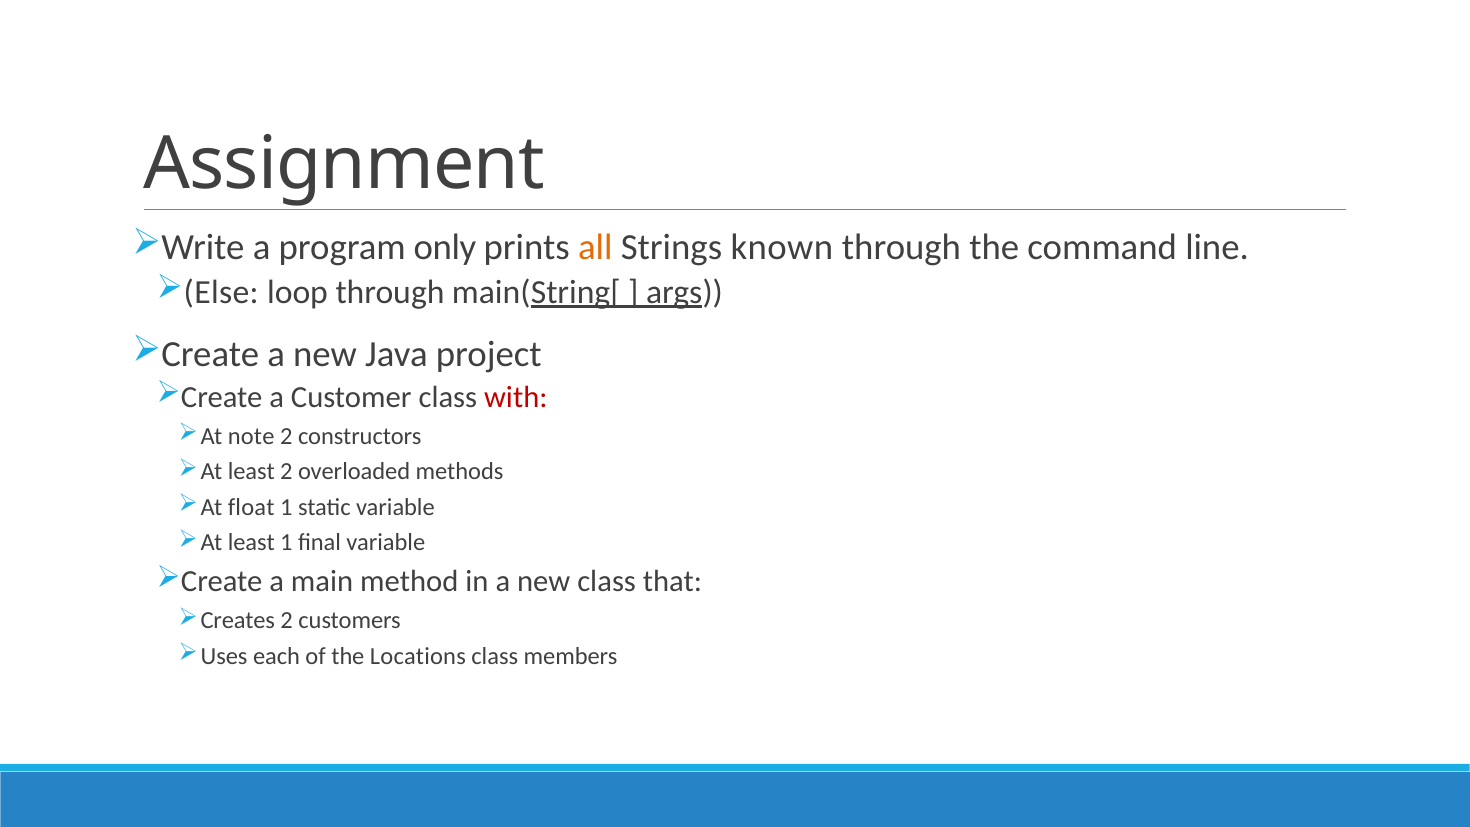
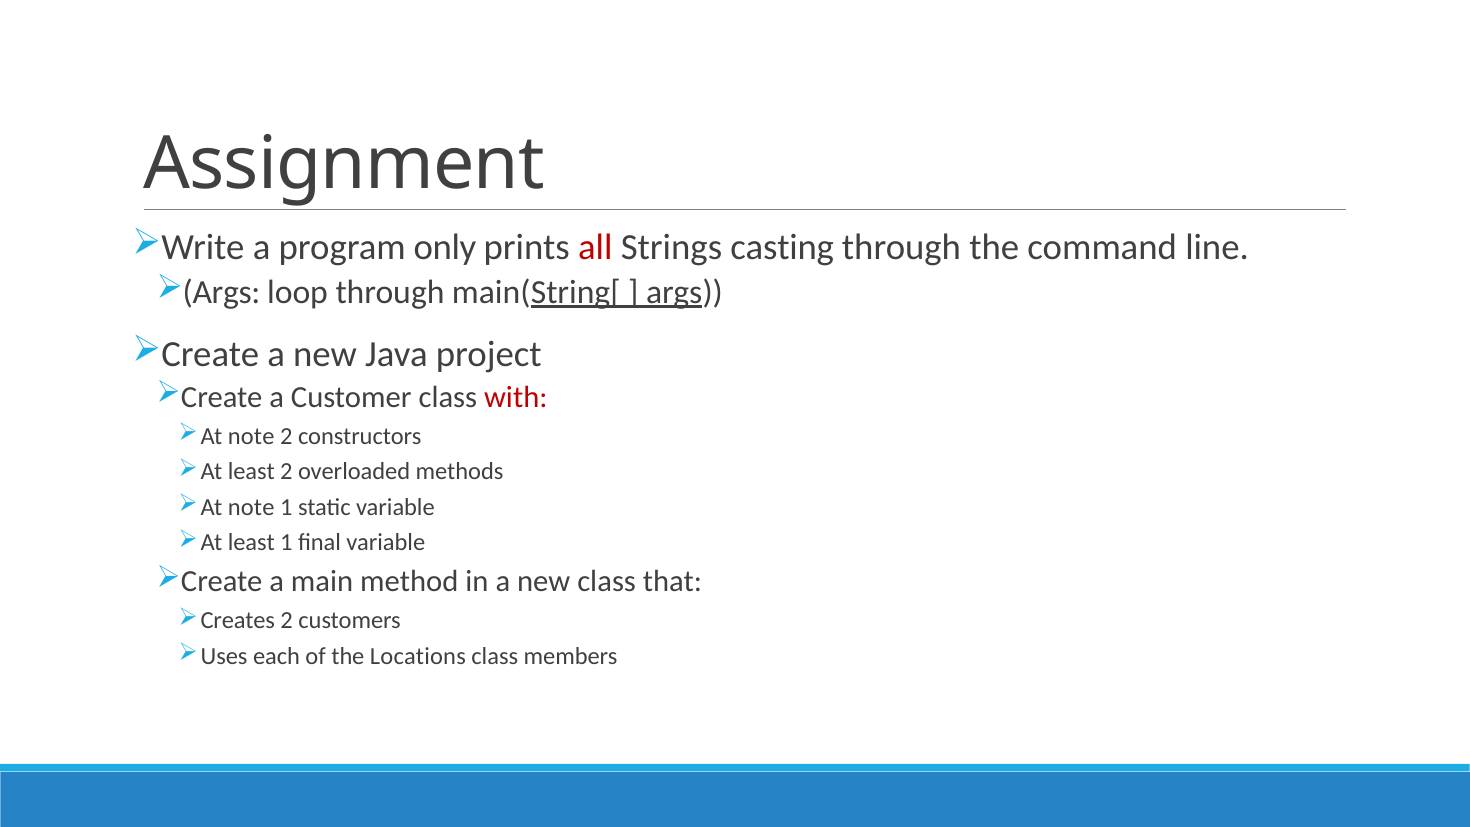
all colour: orange -> red
known: known -> casting
Else at (221, 292): Else -> Args
float at (251, 507): float -> note
